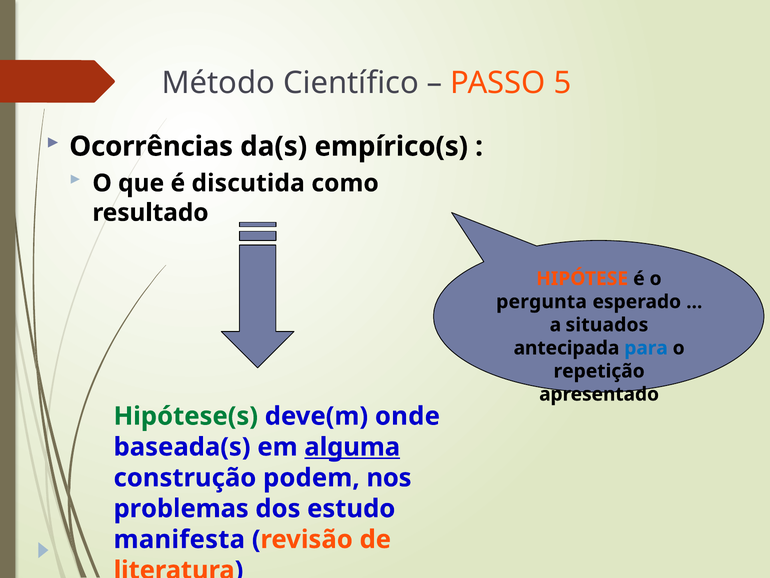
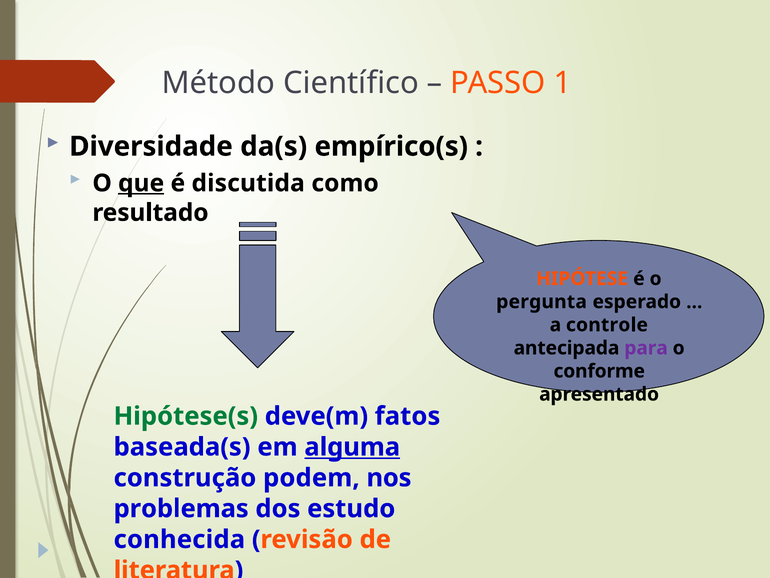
5: 5 -> 1
Ocorrências: Ocorrências -> Diversidade
que underline: none -> present
situados: situados -> controle
para colour: blue -> purple
repetição: repetição -> conforme
onde: onde -> fatos
manifesta: manifesta -> conhecida
